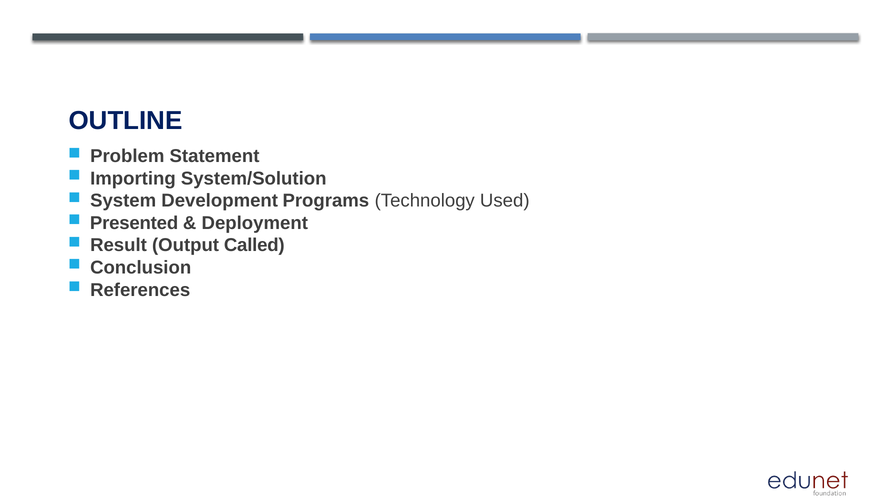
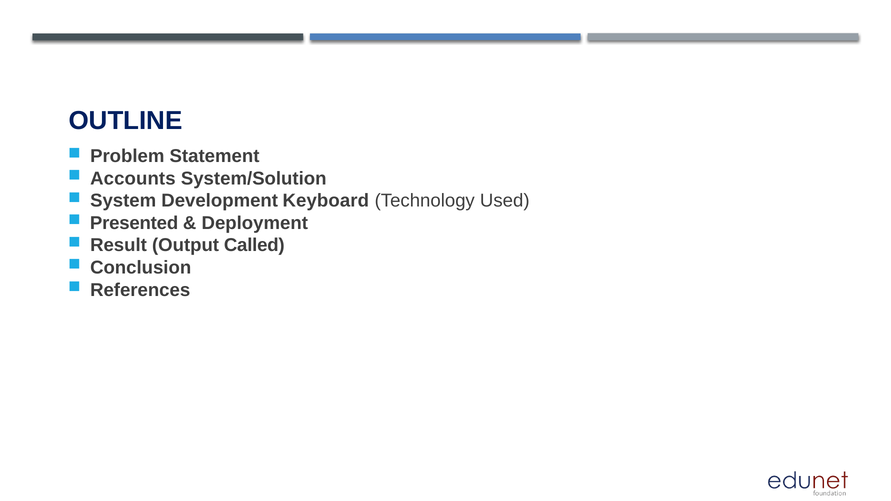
Importing: Importing -> Accounts
Programs: Programs -> Keyboard
